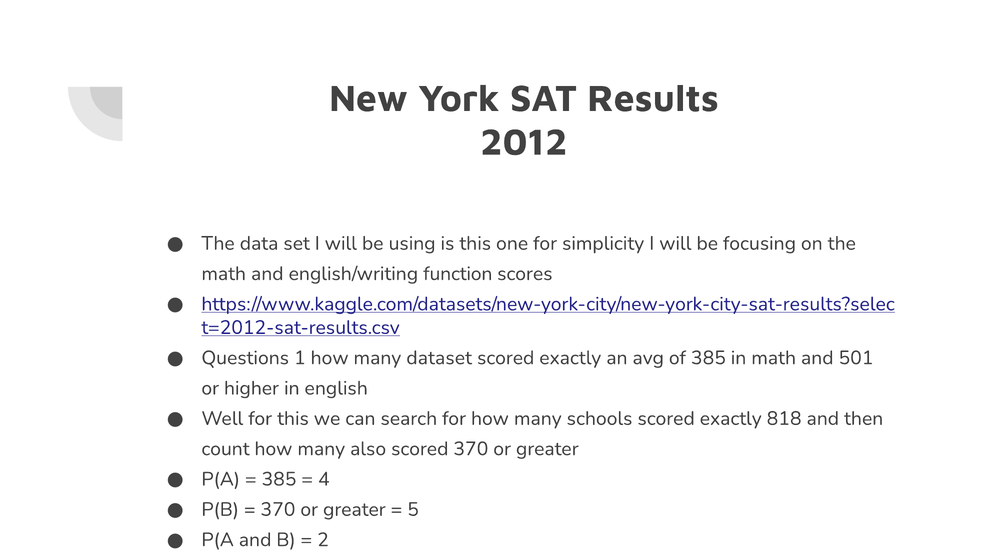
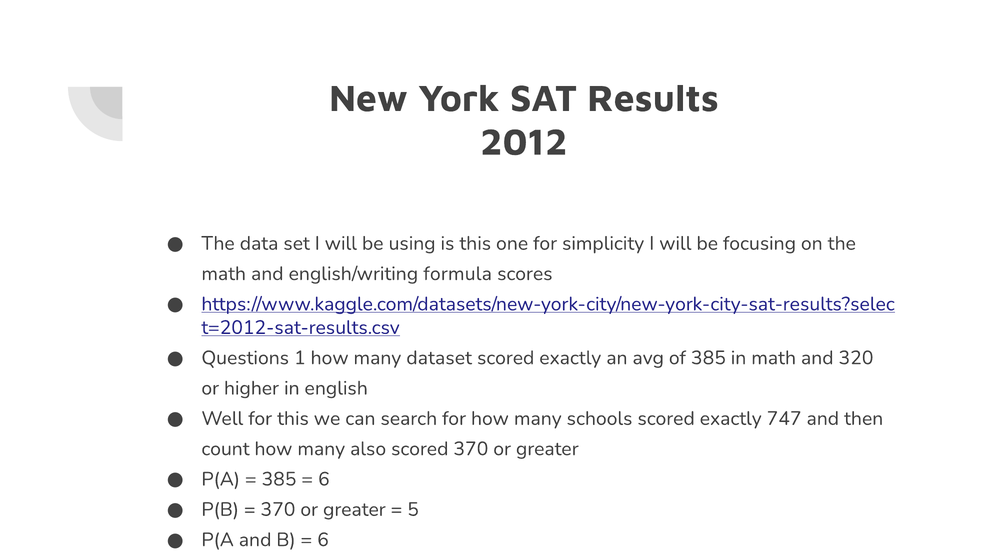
function: function -> formula
501: 501 -> 320
818: 818 -> 747
4 at (324, 479): 4 -> 6
2 at (323, 540): 2 -> 6
